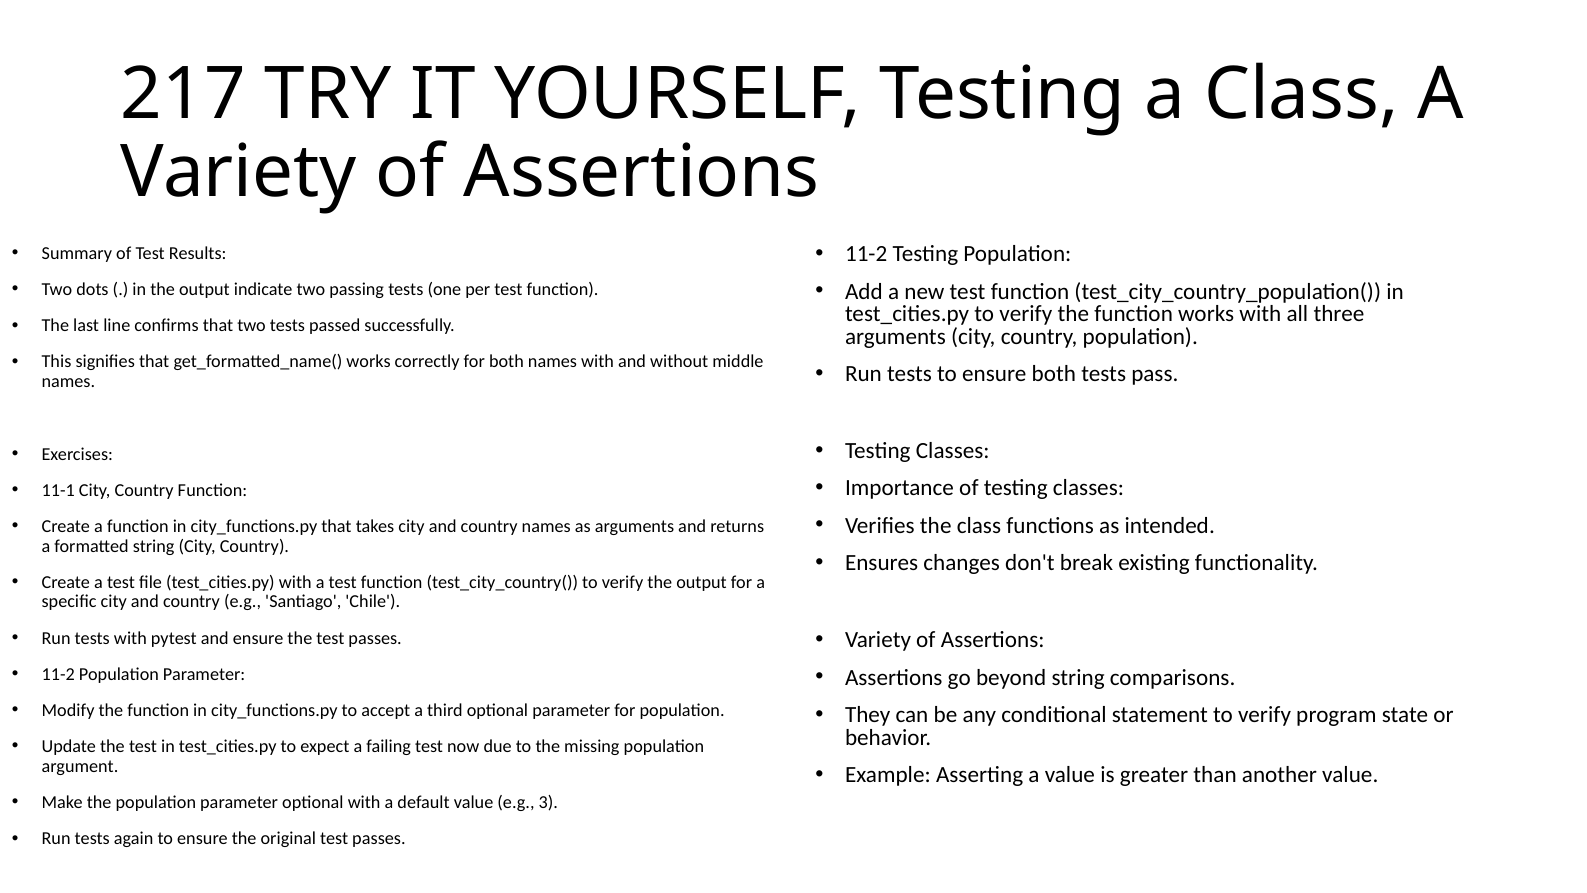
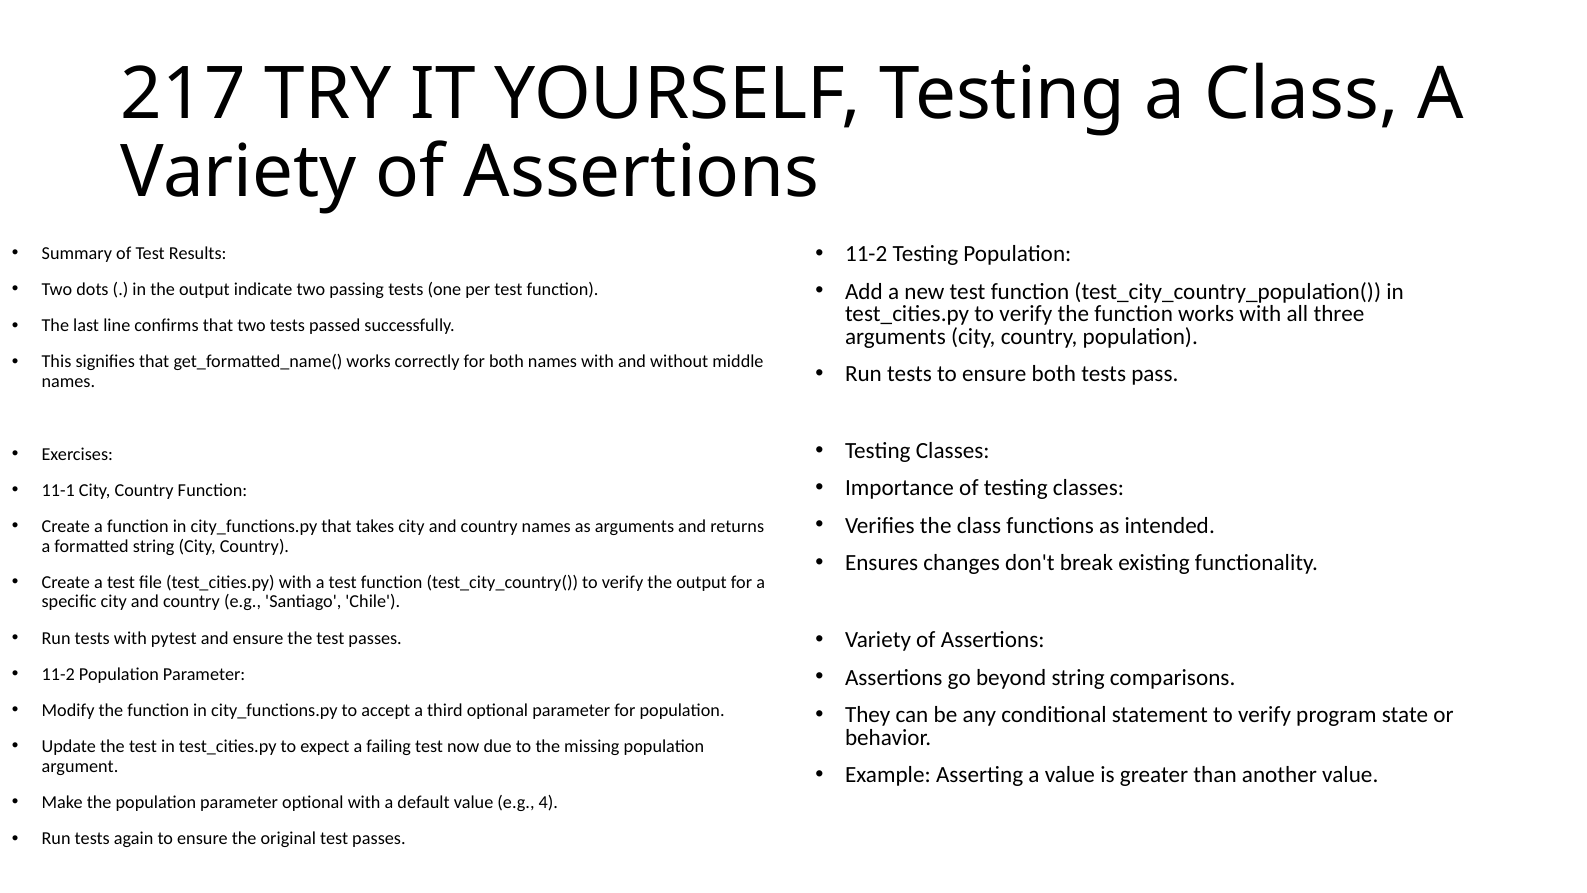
3: 3 -> 4
